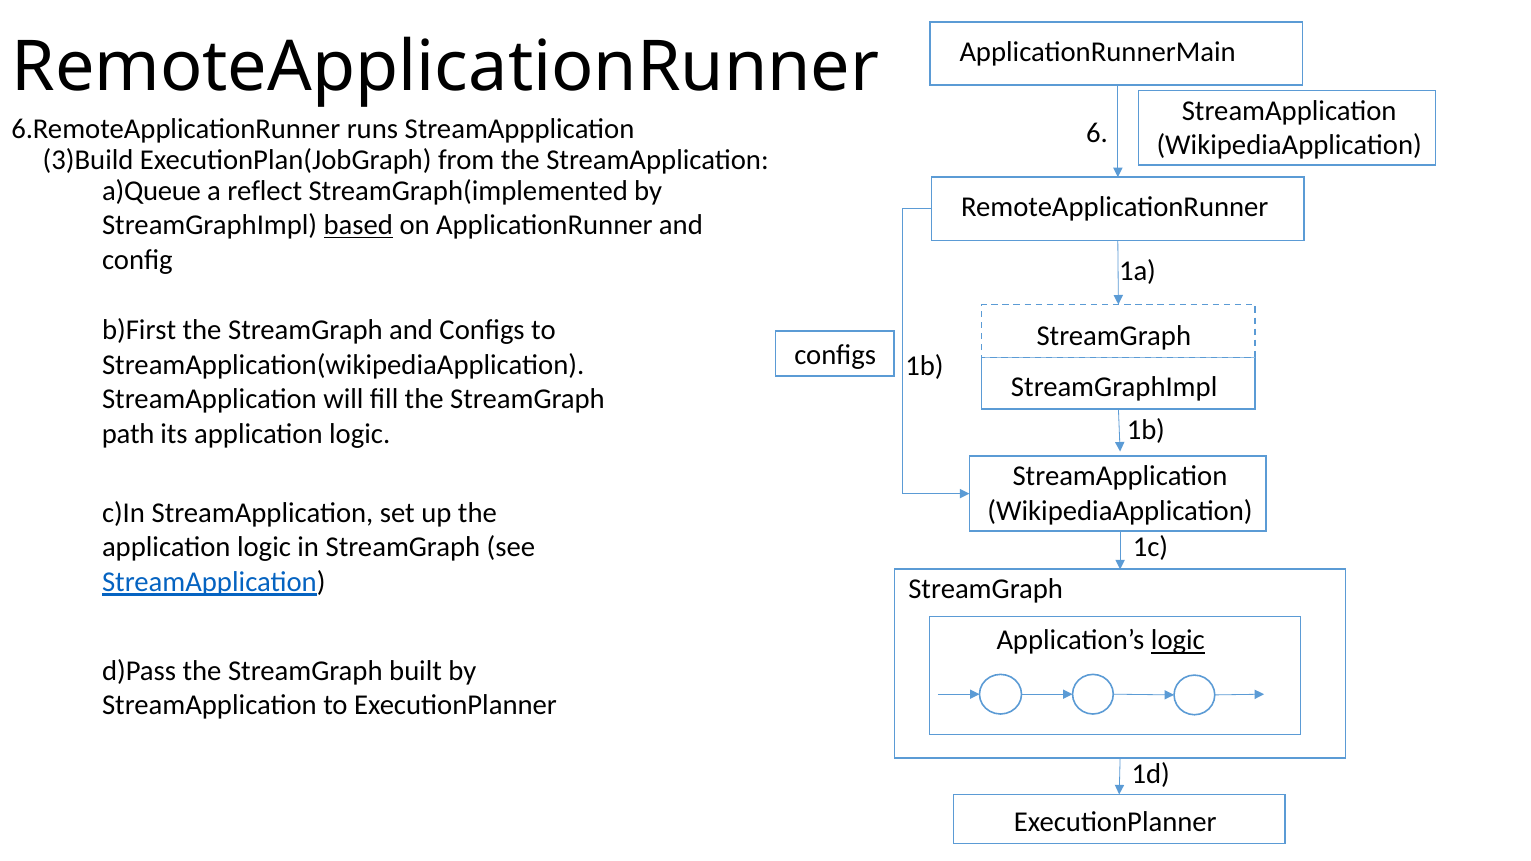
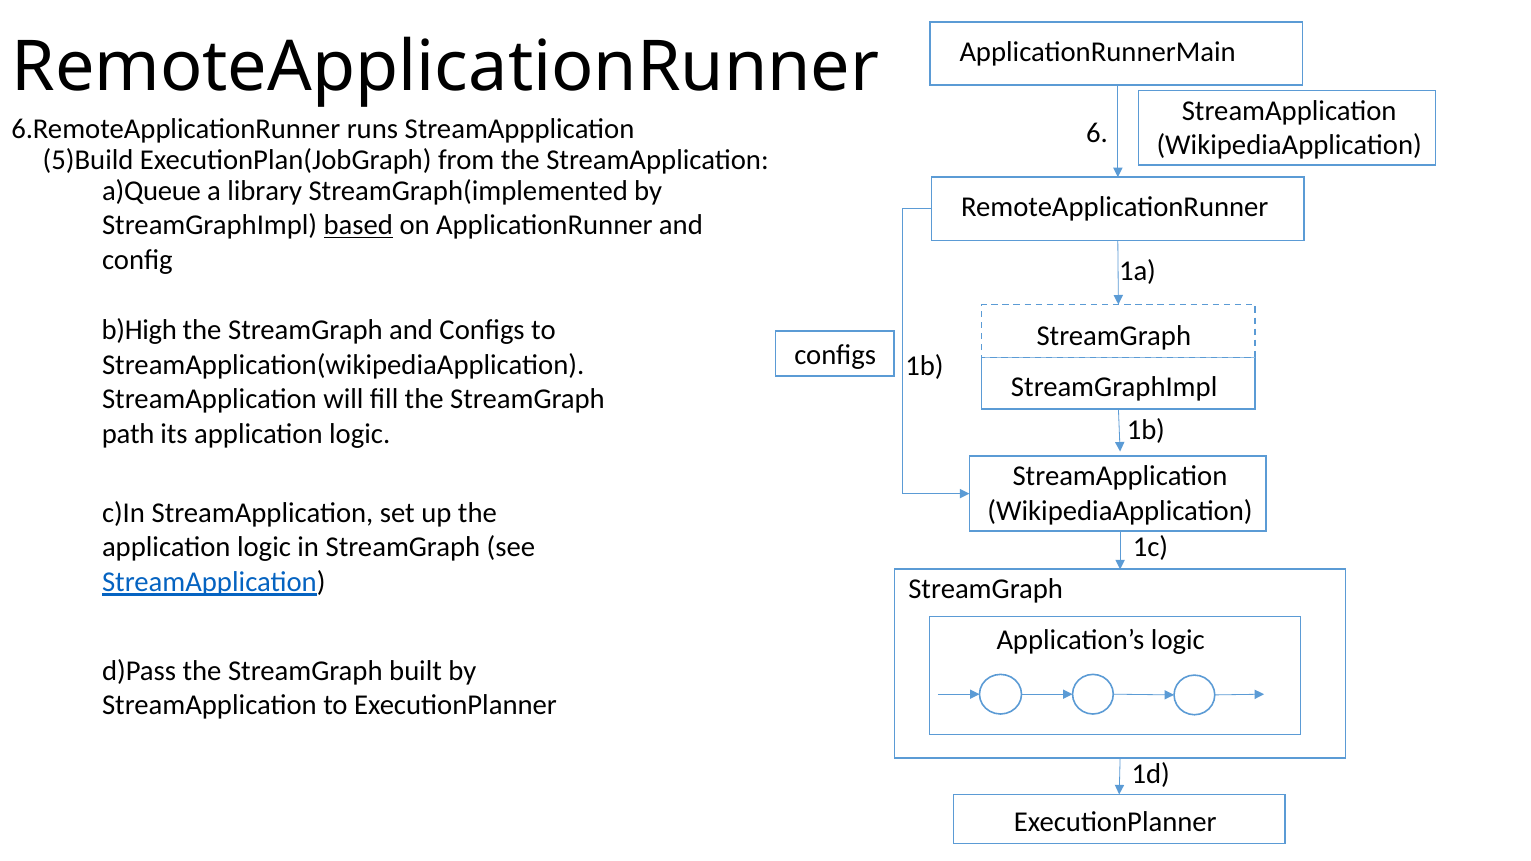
3)Build: 3)Build -> 5)Build
reflect: reflect -> library
b)First: b)First -> b)High
logic at (1178, 641) underline: present -> none
